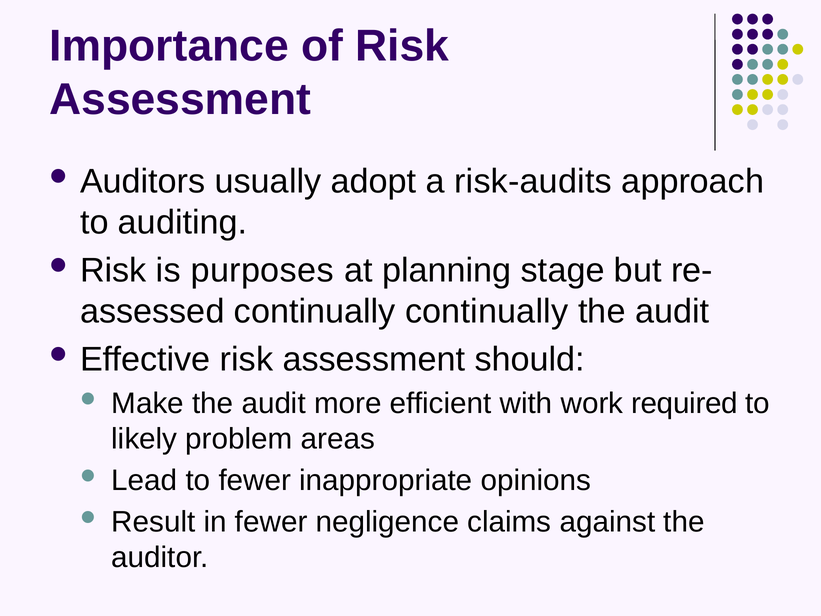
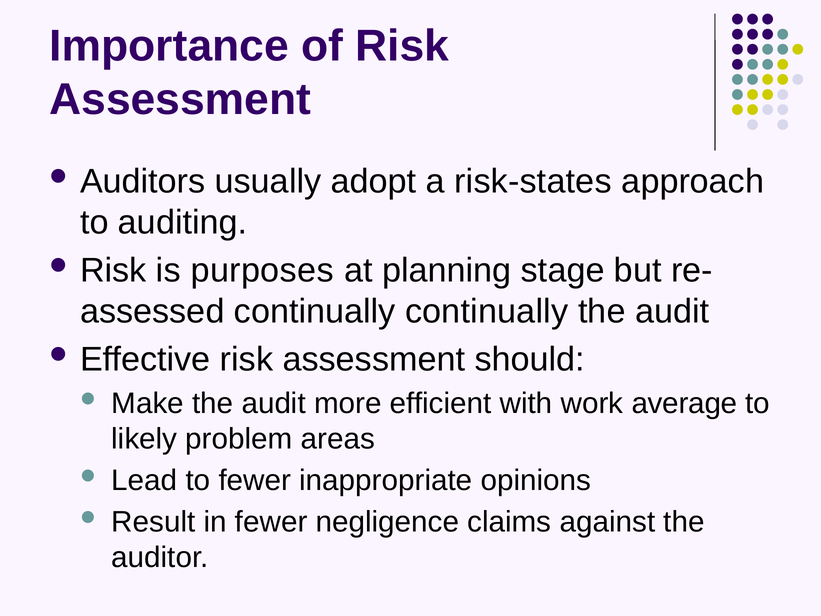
risk-audits: risk-audits -> risk-states
required: required -> average
